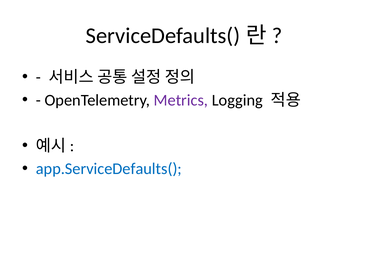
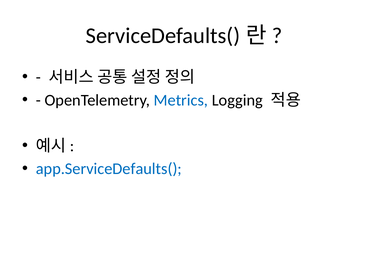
Metrics colour: purple -> blue
